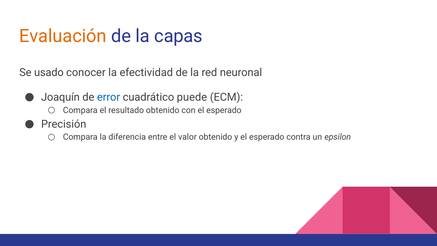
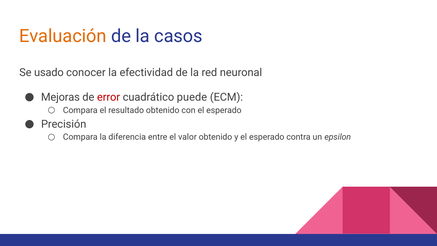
capas: capas -> casos
Joaquín: Joaquín -> Mejoras
error colour: blue -> red
